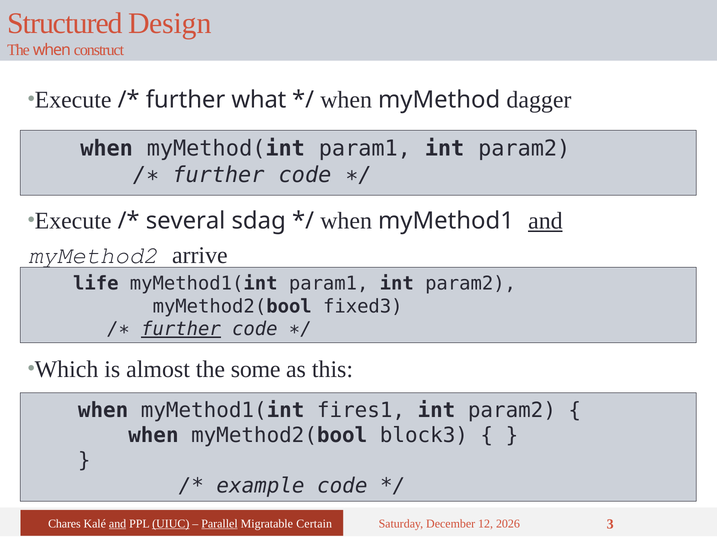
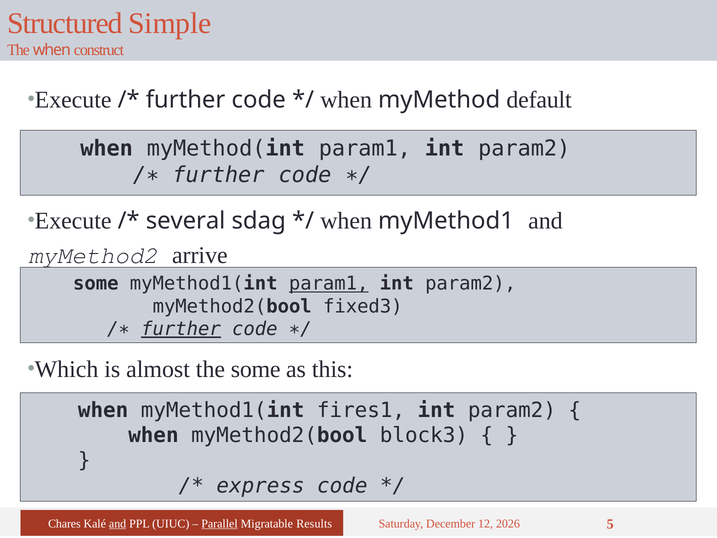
Design: Design -> Simple
what at (259, 100): what -> code
dagger: dagger -> default
and at (545, 221) underline: present -> none
life at (96, 284): life -> some
param1 at (329, 284) underline: none -> present
example: example -> express
UIUC underline: present -> none
Certain: Certain -> Results
3: 3 -> 5
